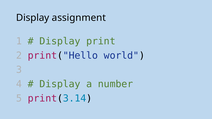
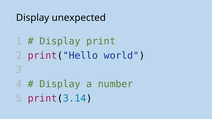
assignment: assignment -> unexpected
